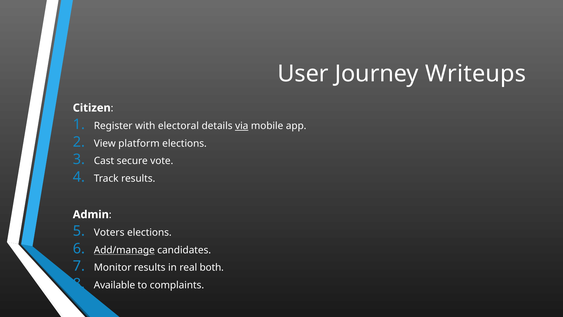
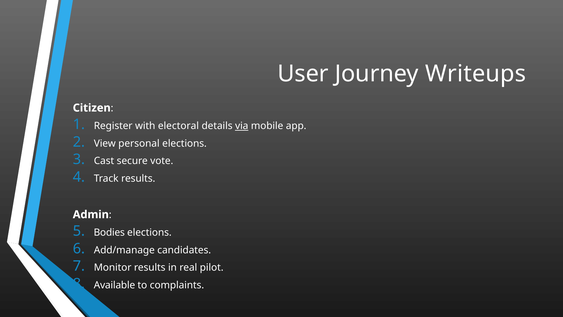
platform: platform -> personal
Voters: Voters -> Bodies
Add/manage underline: present -> none
both: both -> pilot
